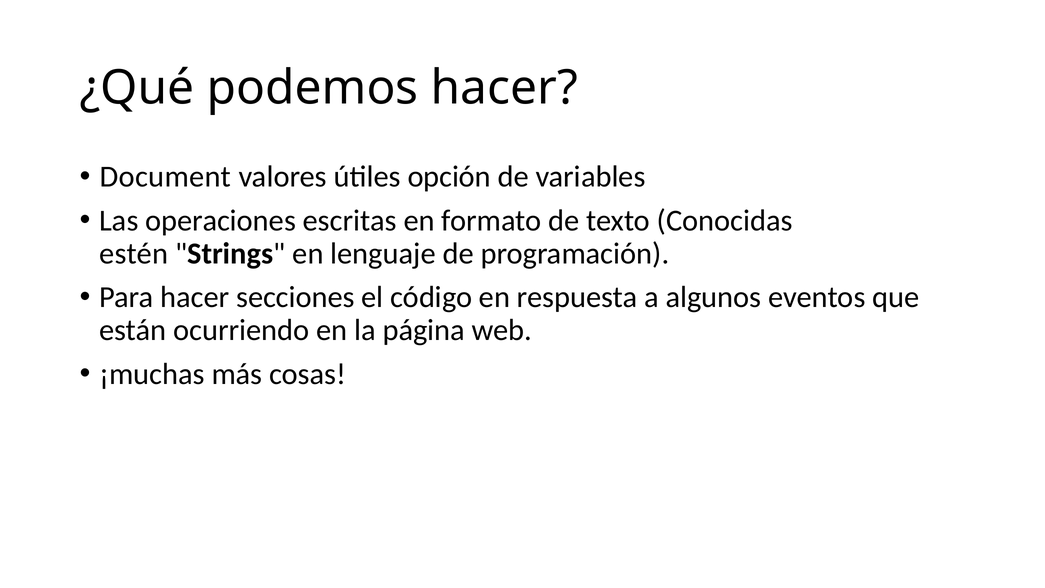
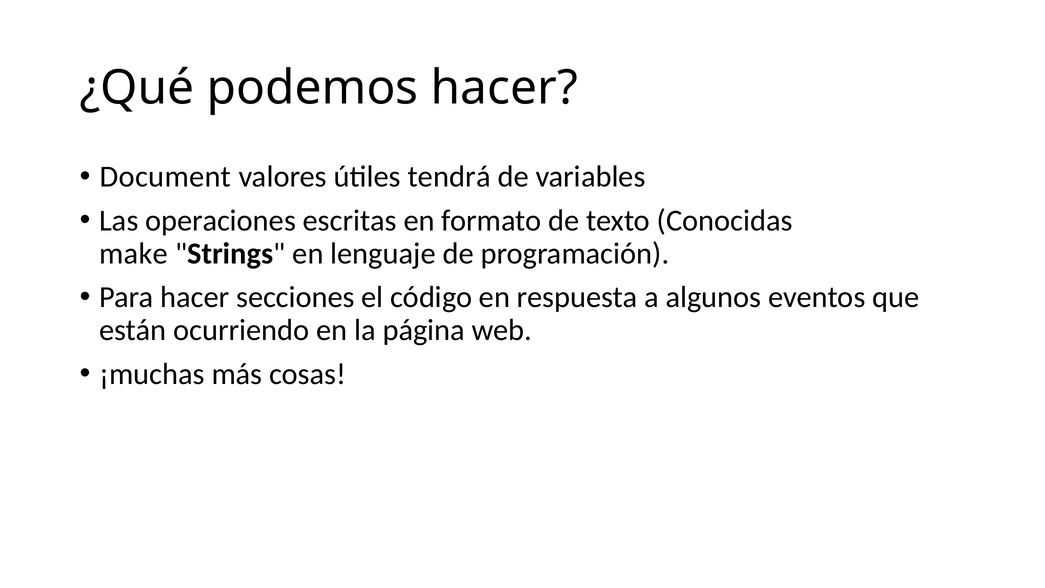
opción: opción -> tendrá
estén: estén -> make
